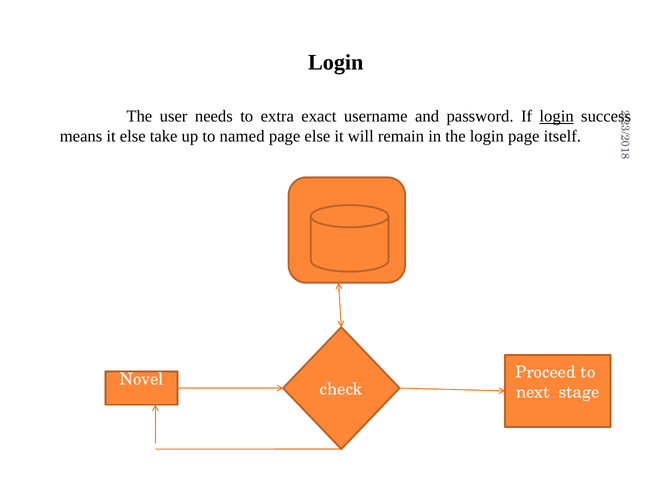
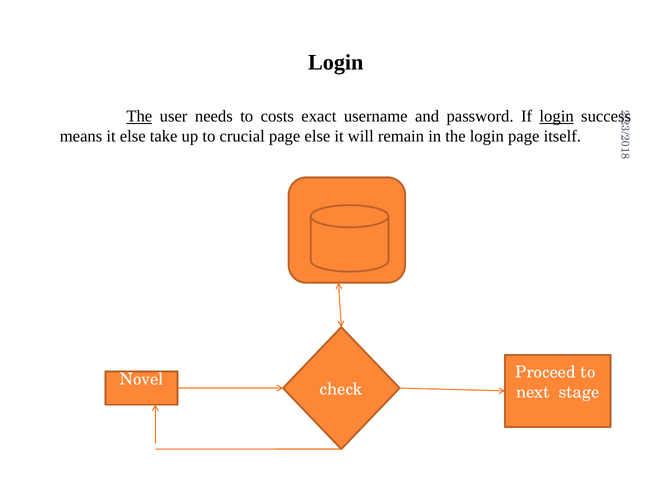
The at (139, 117) underline: none -> present
extra: extra -> costs
named: named -> crucial
